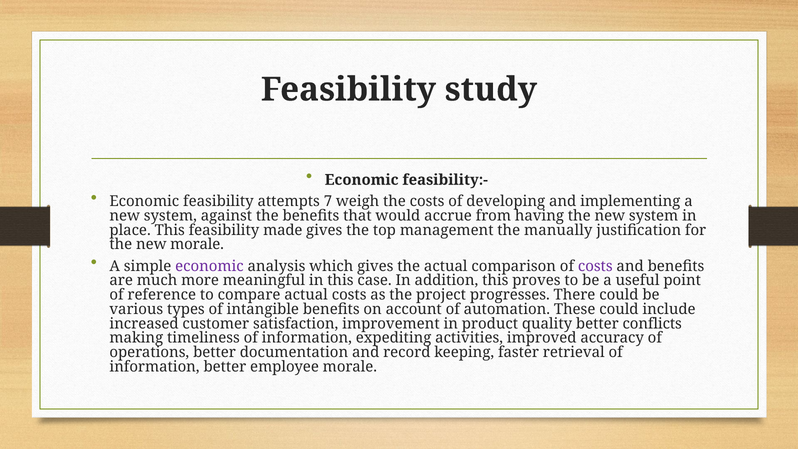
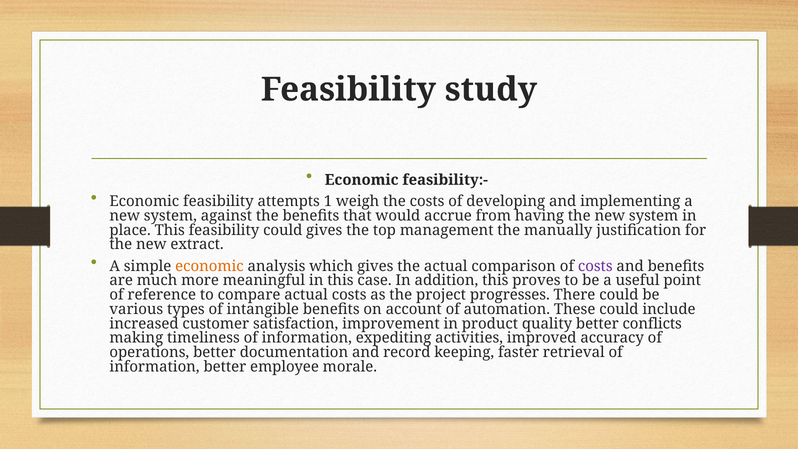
7: 7 -> 1
feasibility made: made -> could
new morale: morale -> extract
economic at (209, 266) colour: purple -> orange
